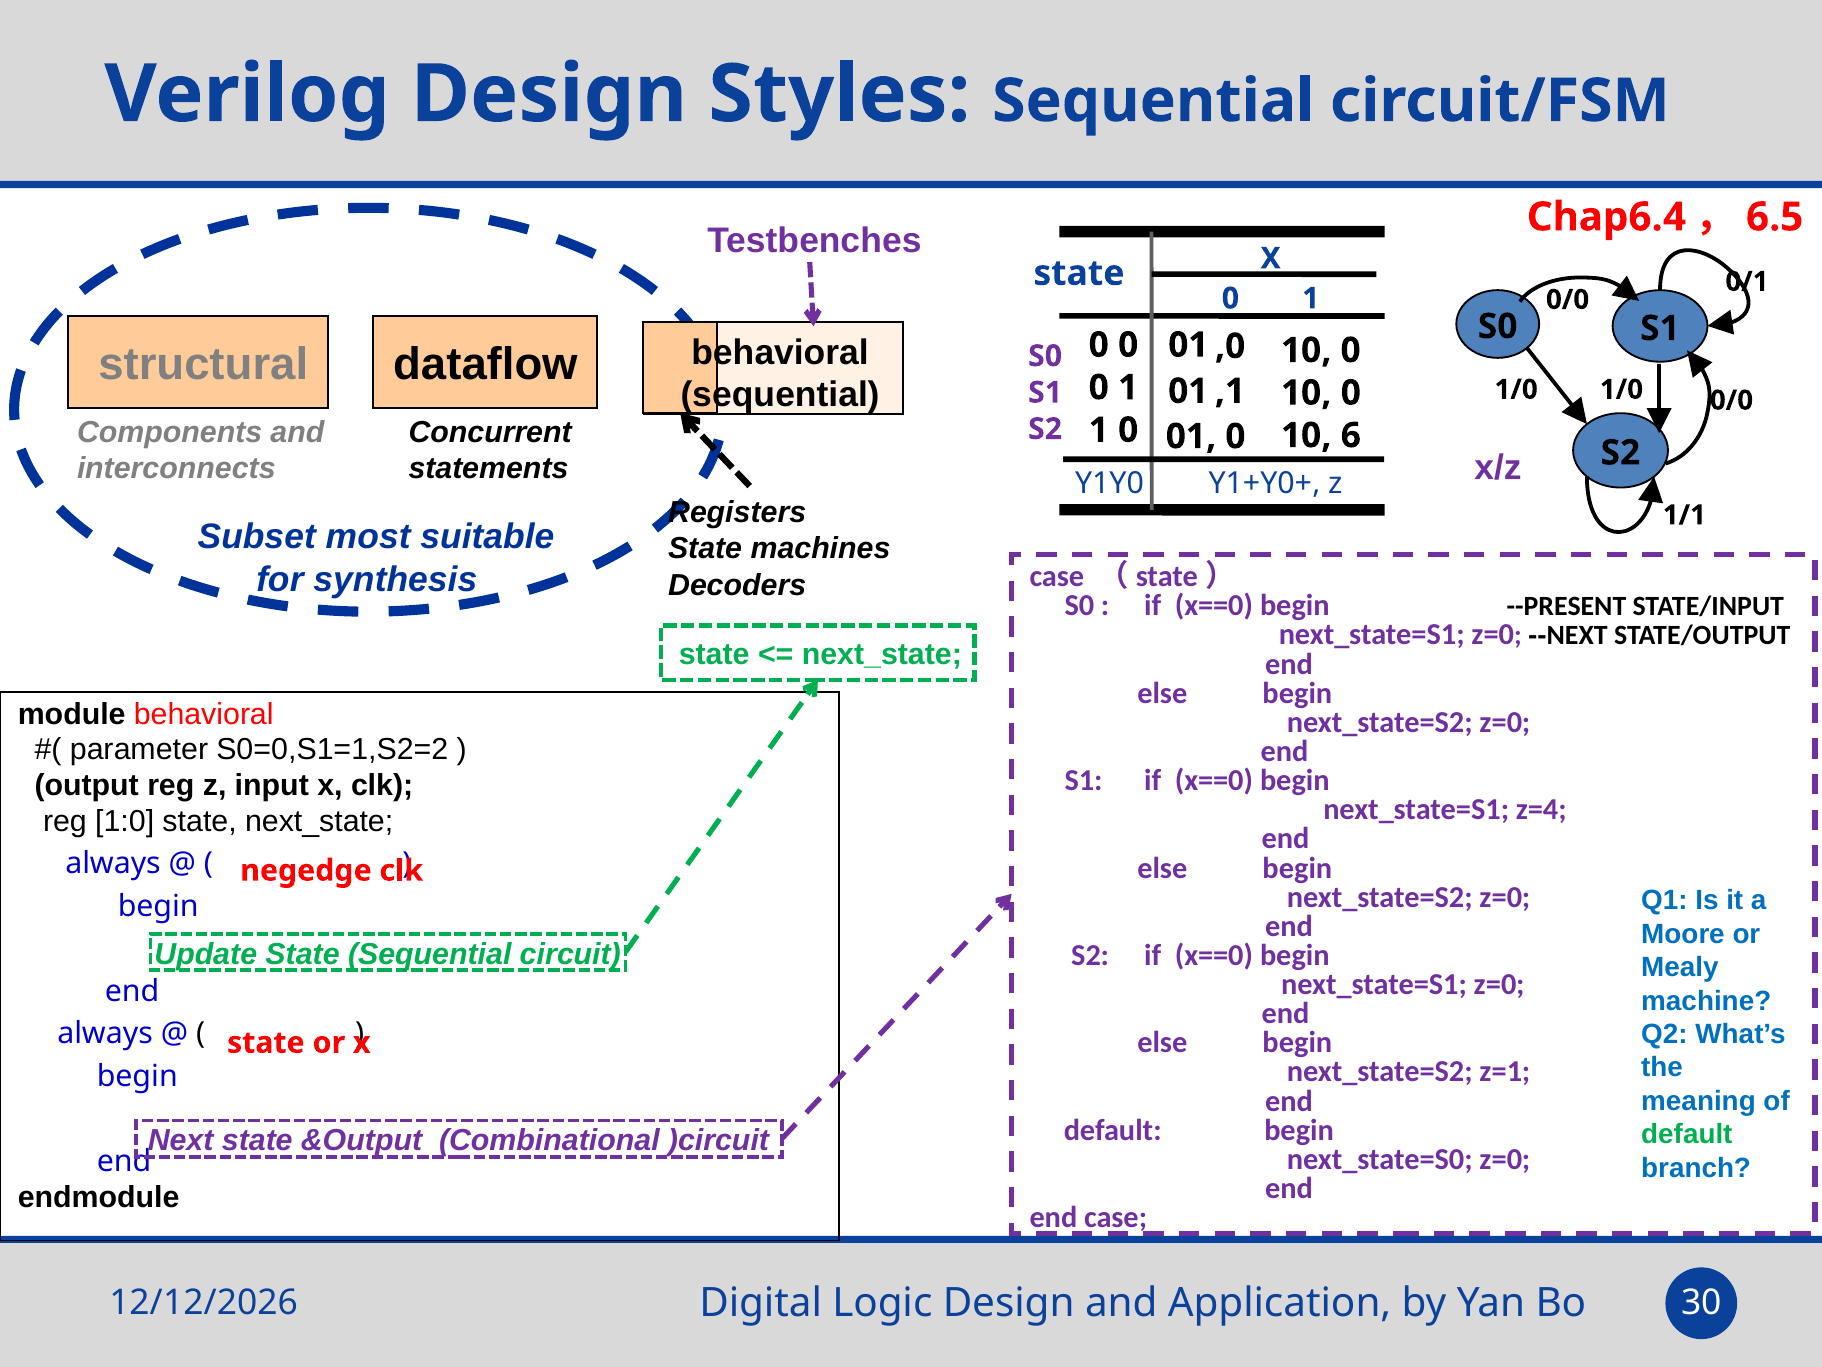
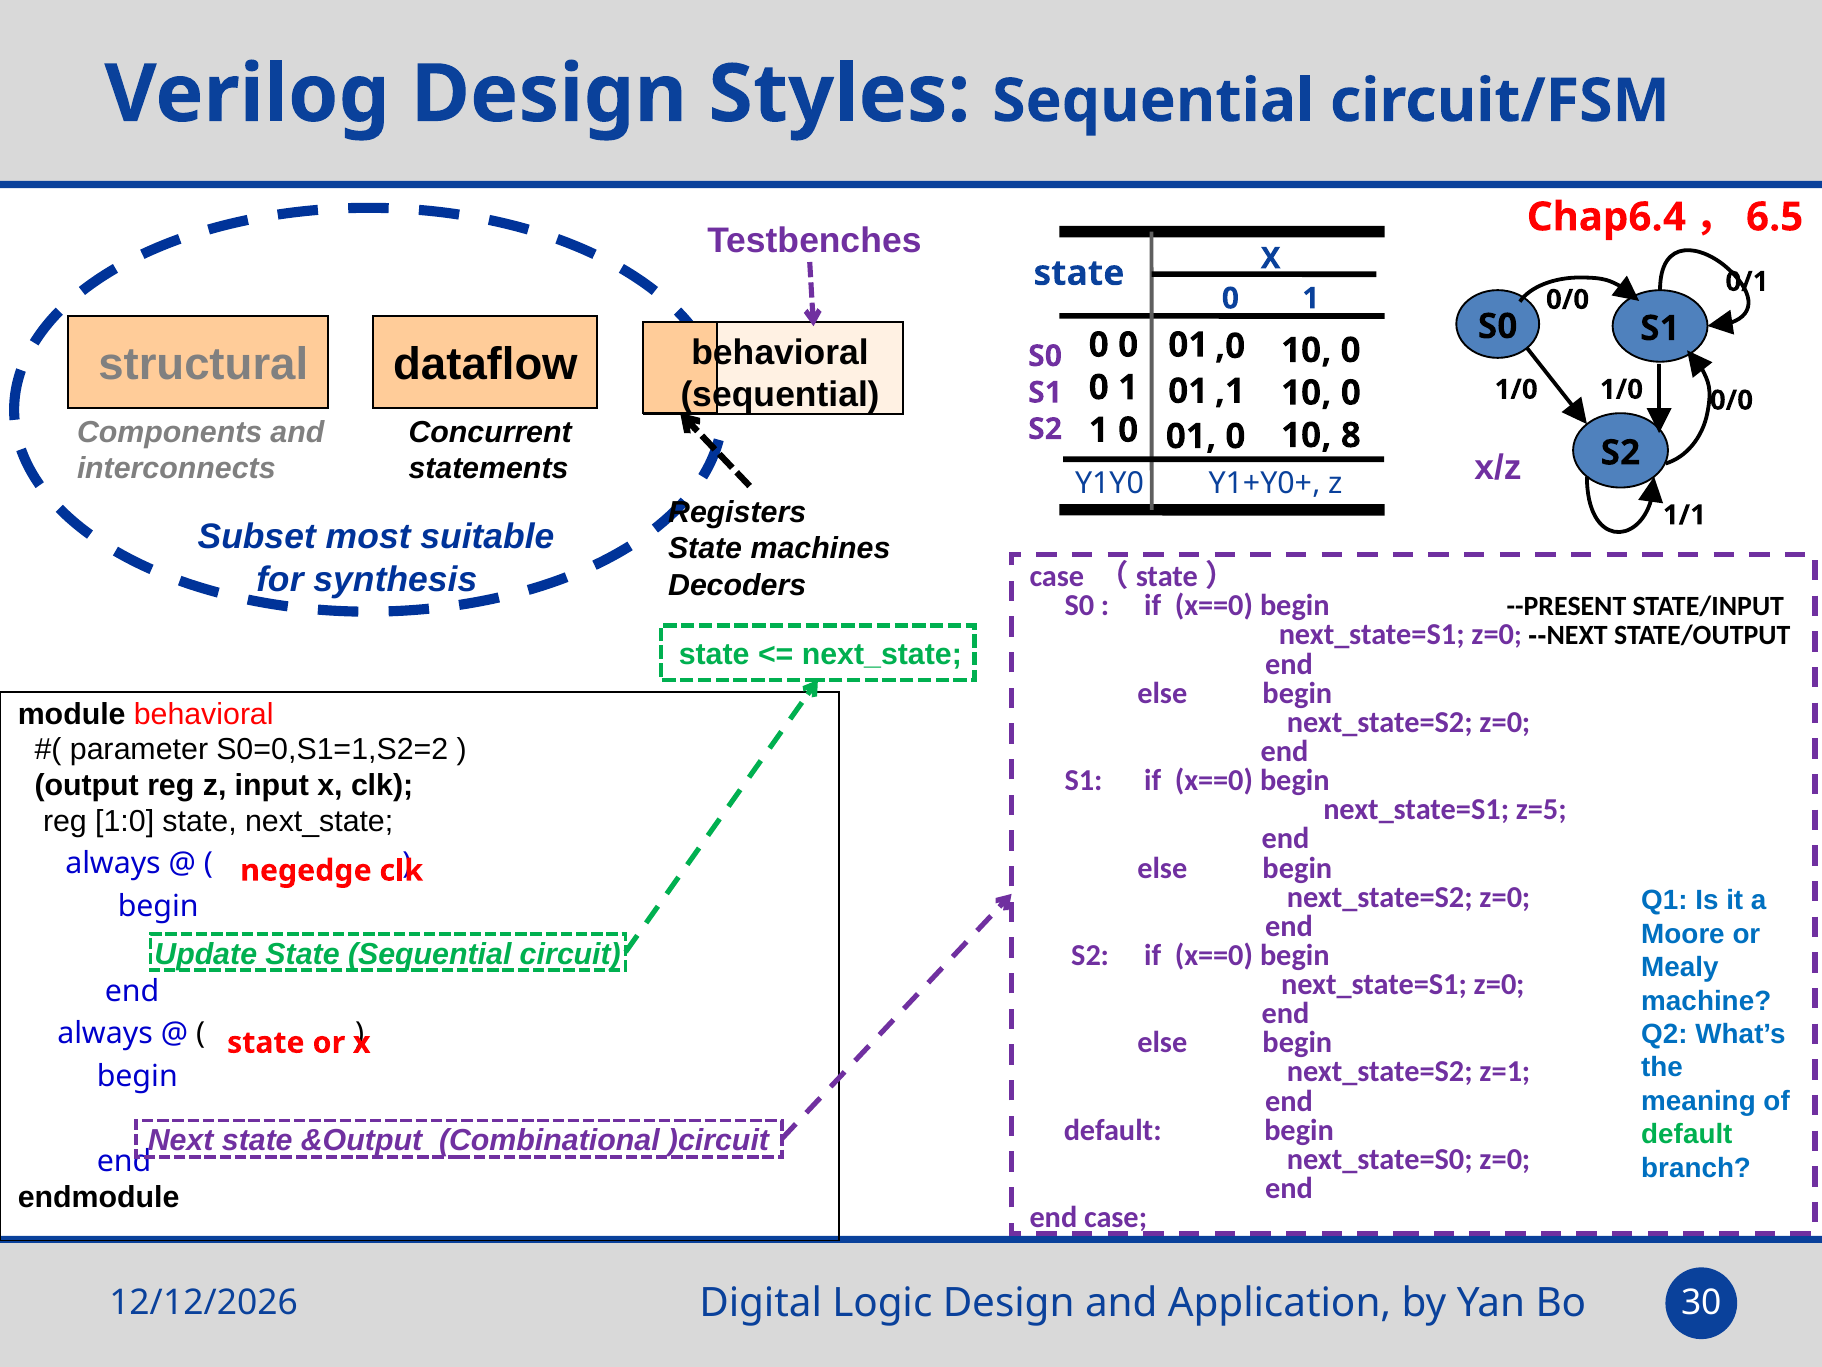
6: 6 -> 8
z=4: z=4 -> z=5
